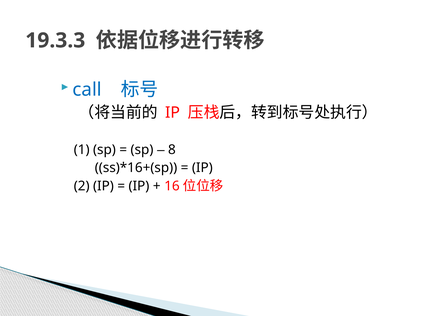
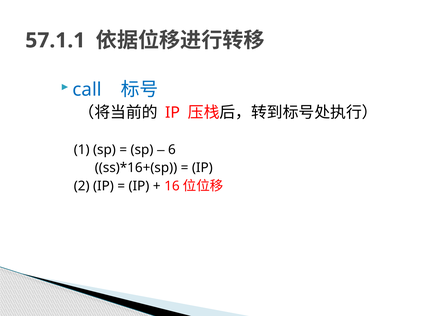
19.3.3: 19.3.3 -> 57.1.1
8: 8 -> 6
